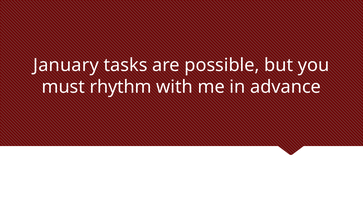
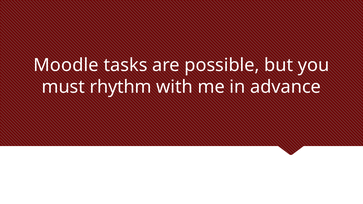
January: January -> Moodle
